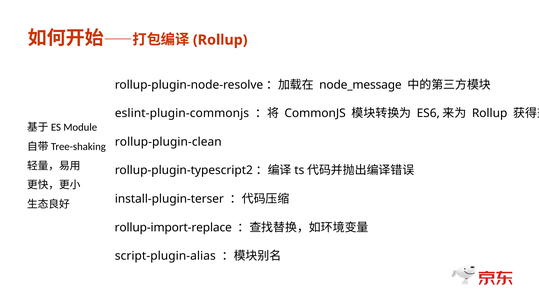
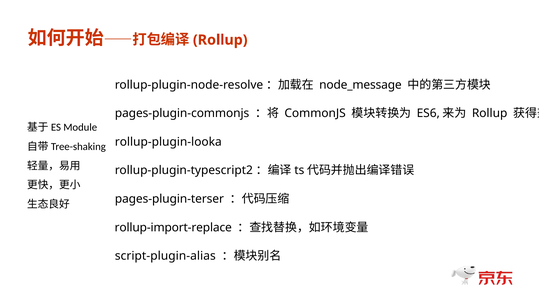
eslint-plugin-commonjs: eslint-plugin-commonjs -> pages-plugin-commonjs
rollup-plugin-clean: rollup-plugin-clean -> rollup-plugin-looka
install-plugin-terser: install-plugin-terser -> pages-plugin-terser
